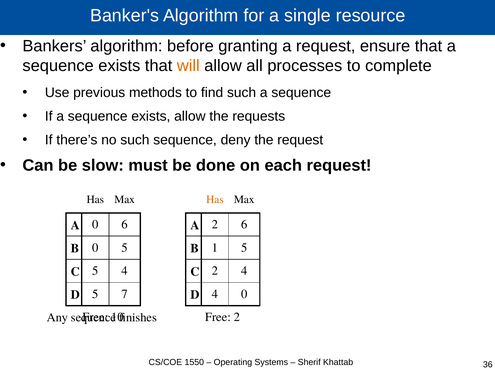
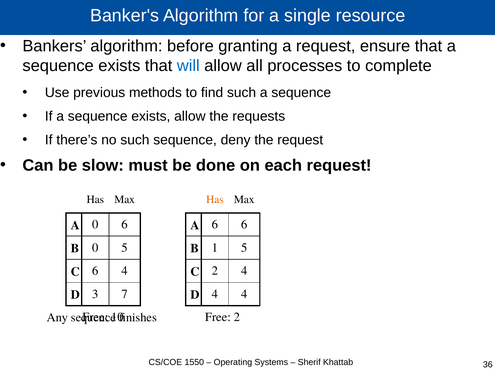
will colour: orange -> blue
A 2: 2 -> 6
C 5: 5 -> 6
D 5: 5 -> 3
4 0: 0 -> 4
